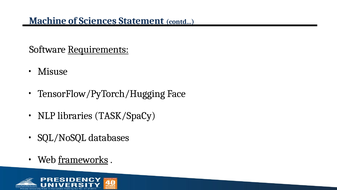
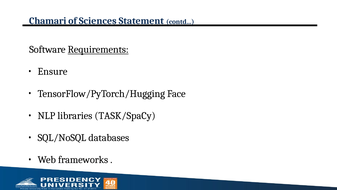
Machine: Machine -> Chamari
Misuse: Misuse -> Ensure
frameworks underline: present -> none
